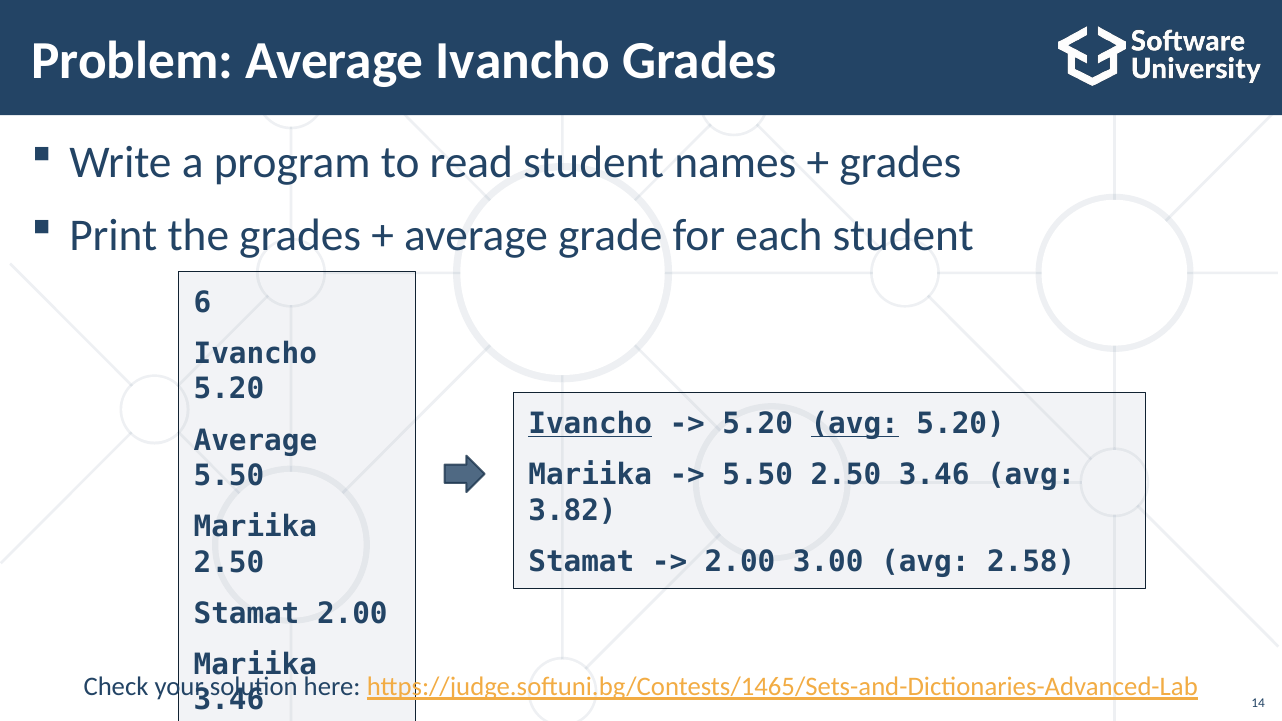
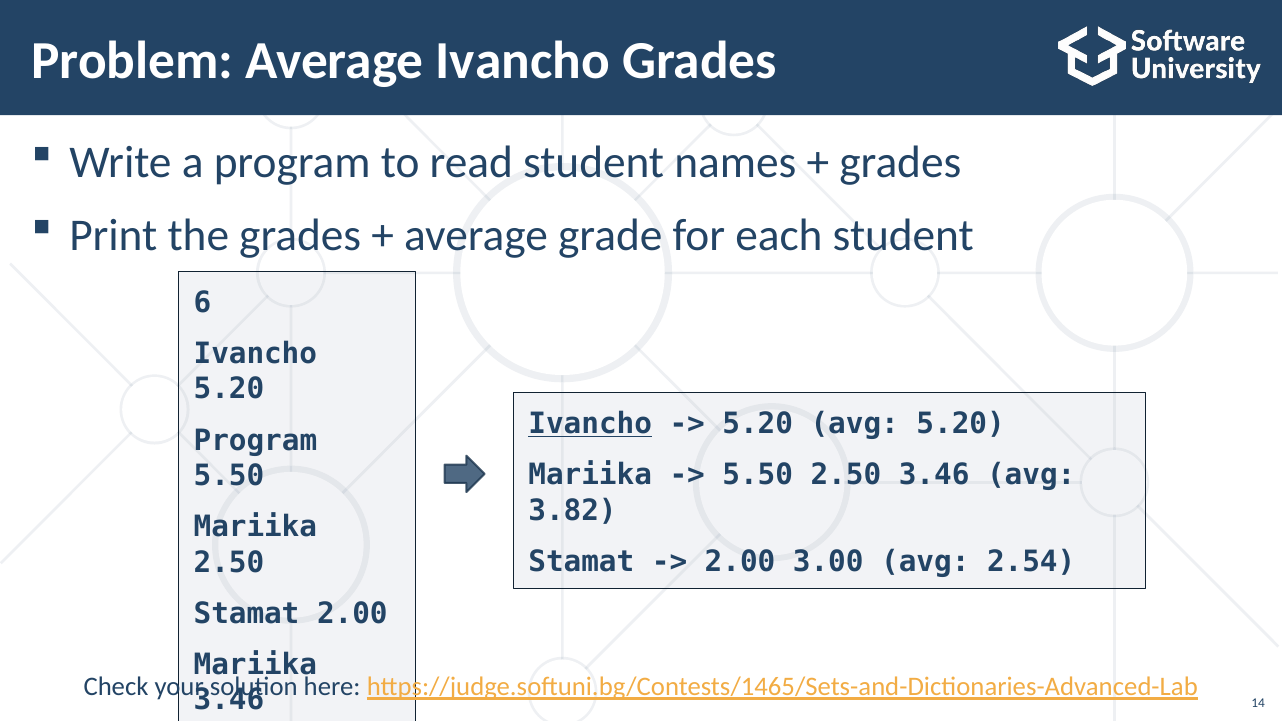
avg at (855, 424) underline: present -> none
Average at (255, 441): Average -> Program
2.58: 2.58 -> 2.54
